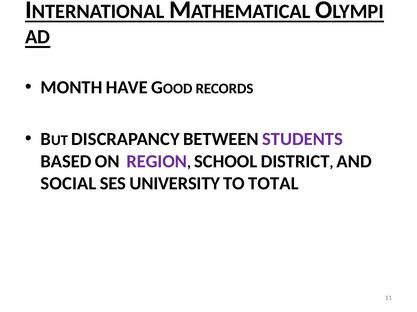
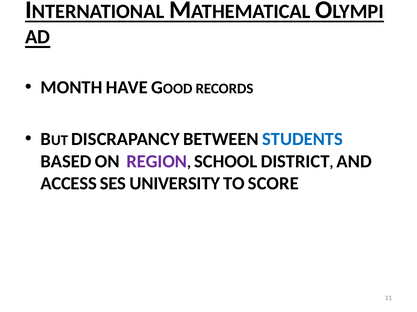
STUDENTS colour: purple -> blue
SOCIAL: SOCIAL -> ACCESS
TOTAL: TOTAL -> SCORE
